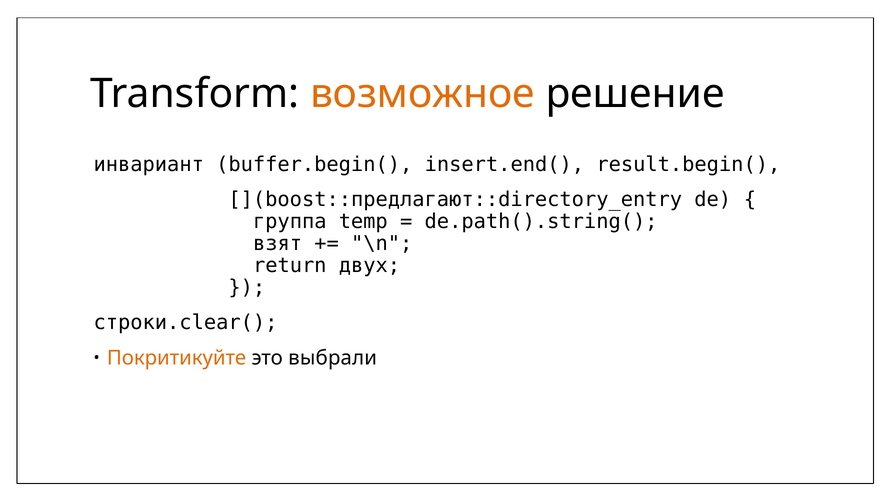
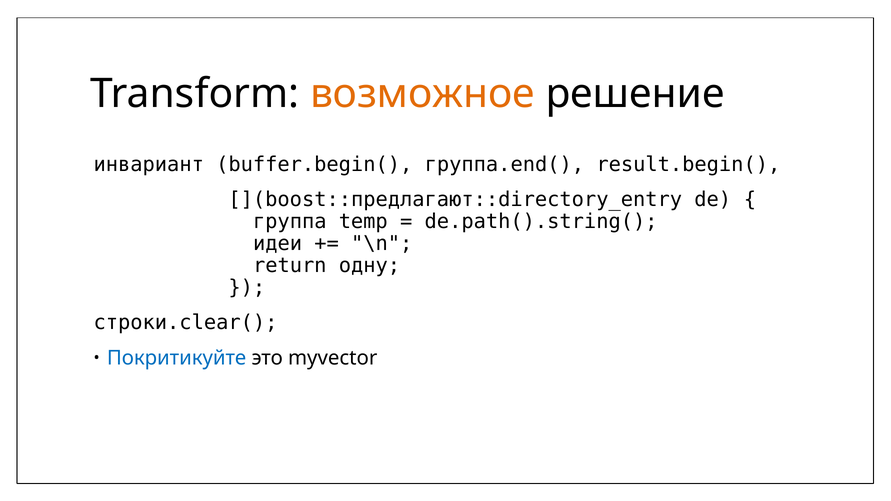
insert.end(: insert.end( -> группа.end(
взят: взят -> идеи
двух: двух -> одну
Покритикуйте colour: orange -> blue
выбрали: выбрали -> myvector
